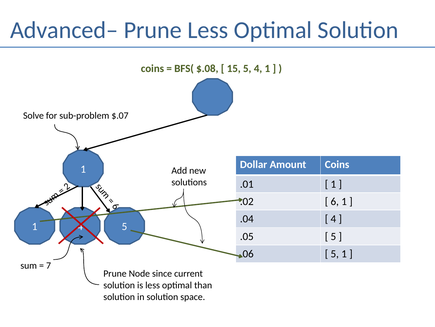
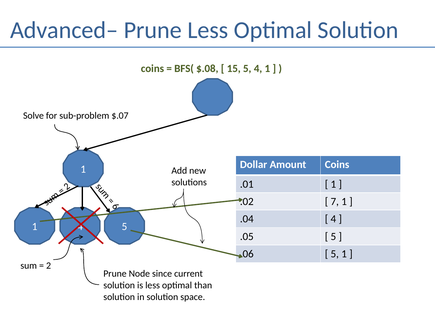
6 at (335, 201): 6 -> 7
7 at (49, 265): 7 -> 2
